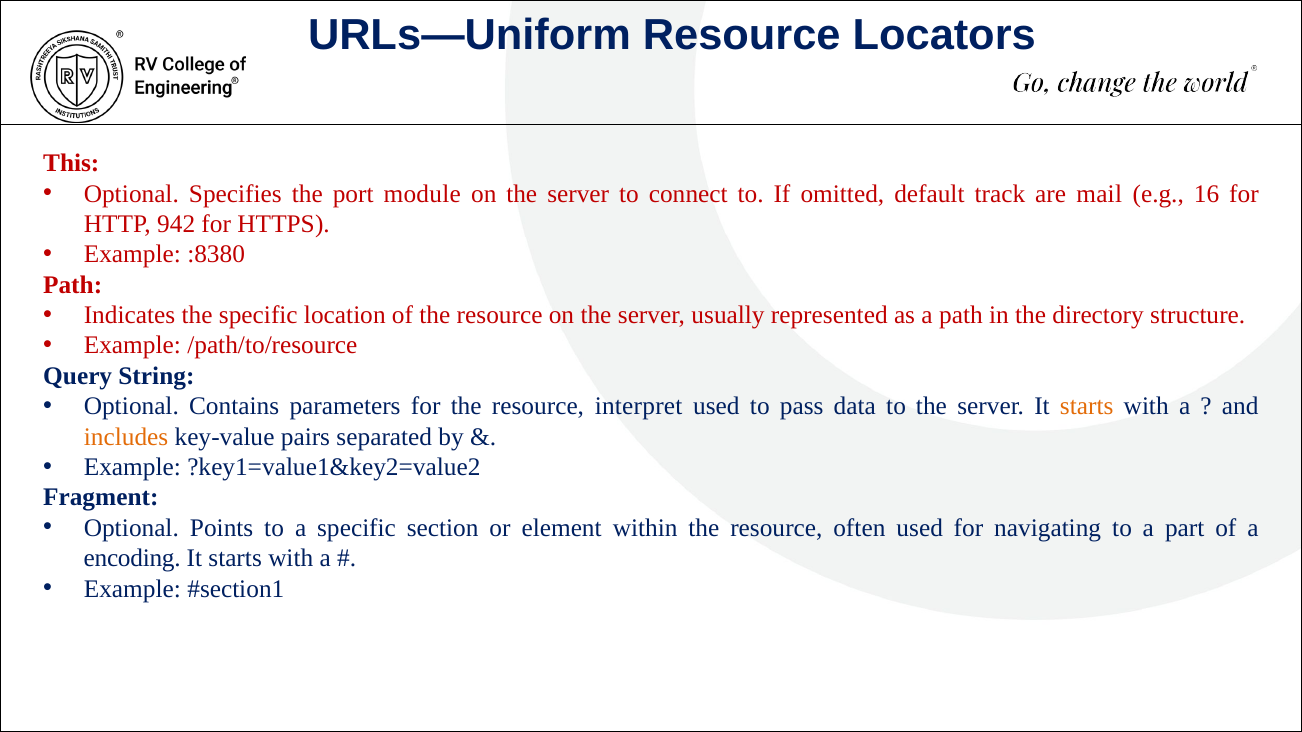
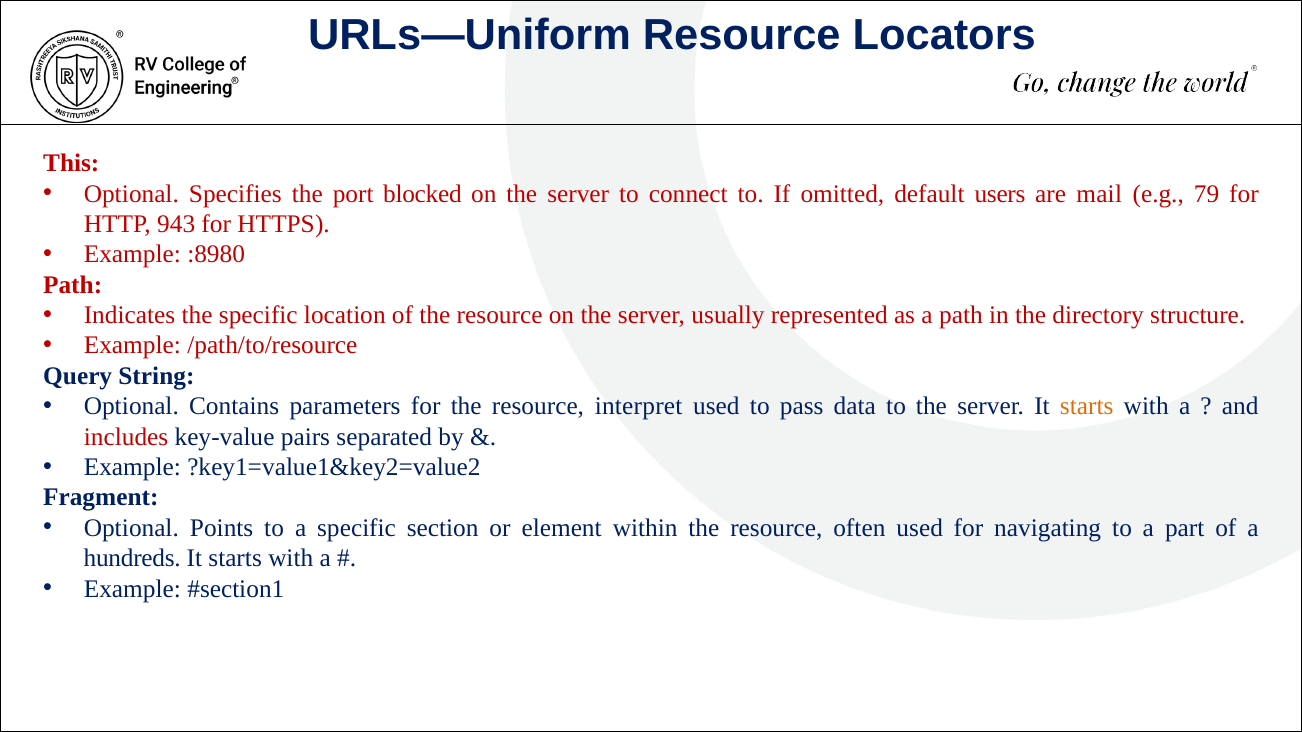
module: module -> blocked
track: track -> users
16: 16 -> 79
942: 942 -> 943
:8380: :8380 -> :8980
includes colour: orange -> red
encoding: encoding -> hundreds
